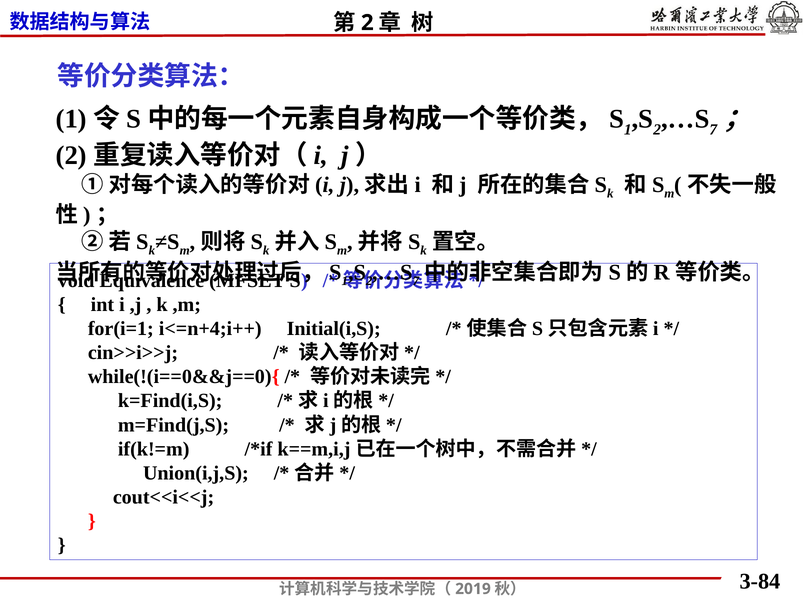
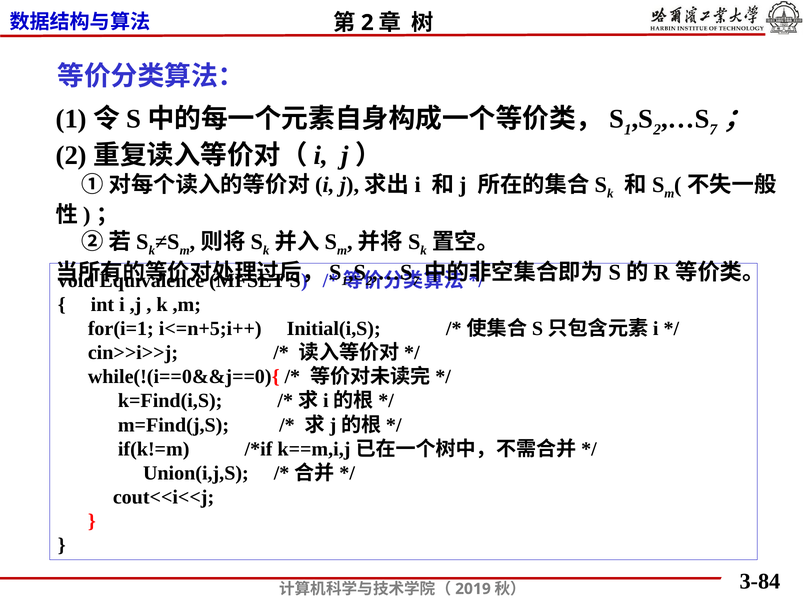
i<=n+4;i++: i<=n+4;i++ -> i<=n+5;i++
